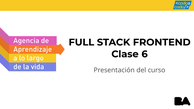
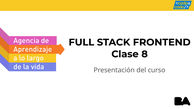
6: 6 -> 8
